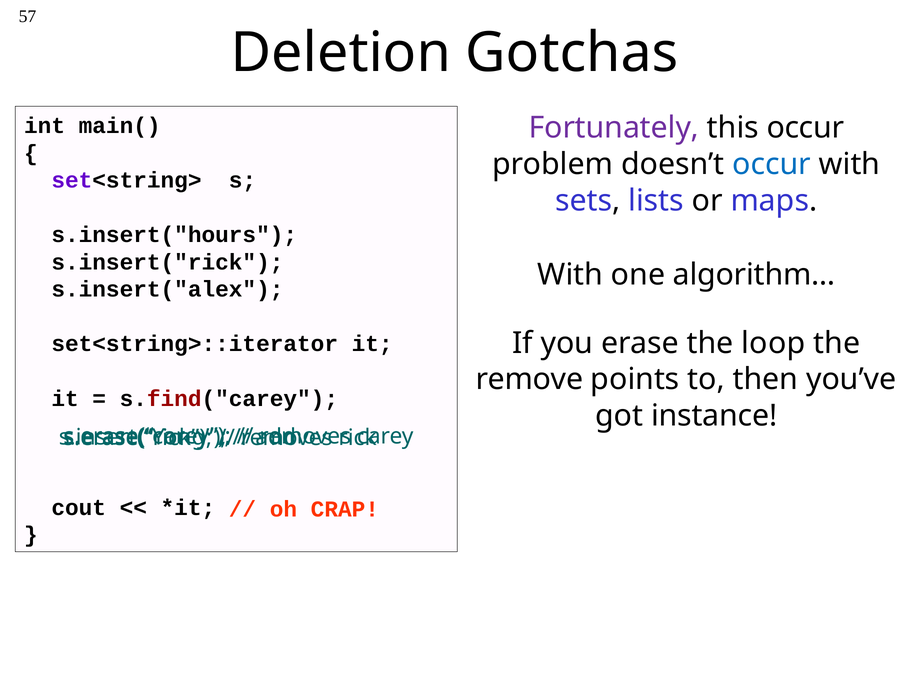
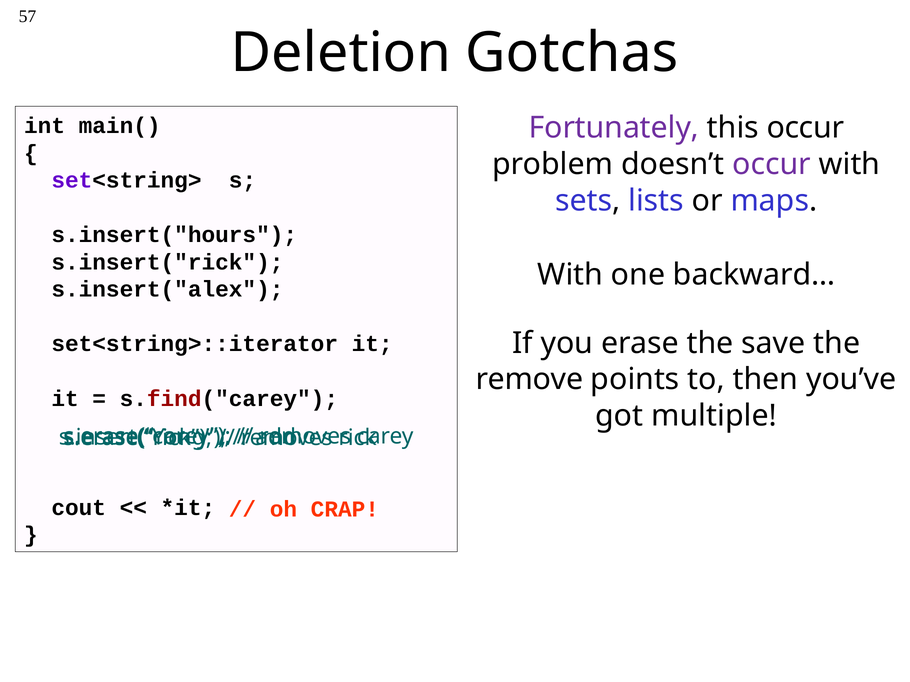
occur at (772, 164) colour: blue -> purple
algorithm…: algorithm… -> backward…
loop: loop -> save
instance: instance -> multiple
